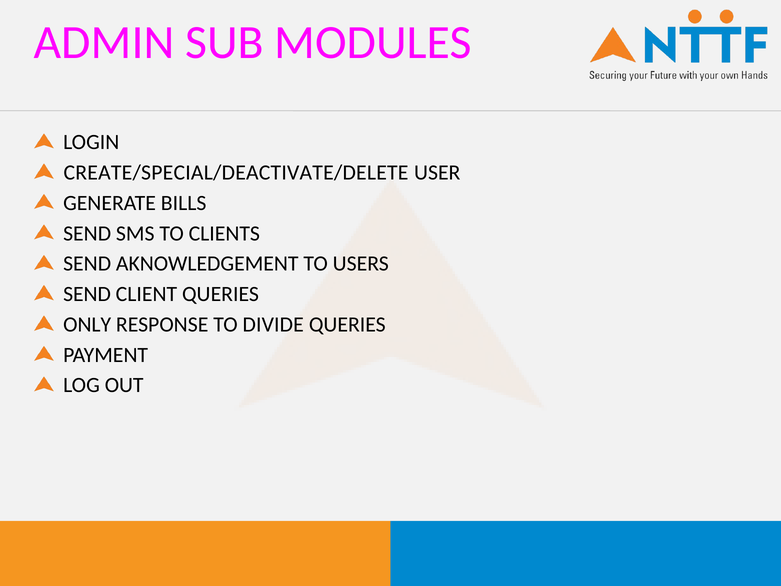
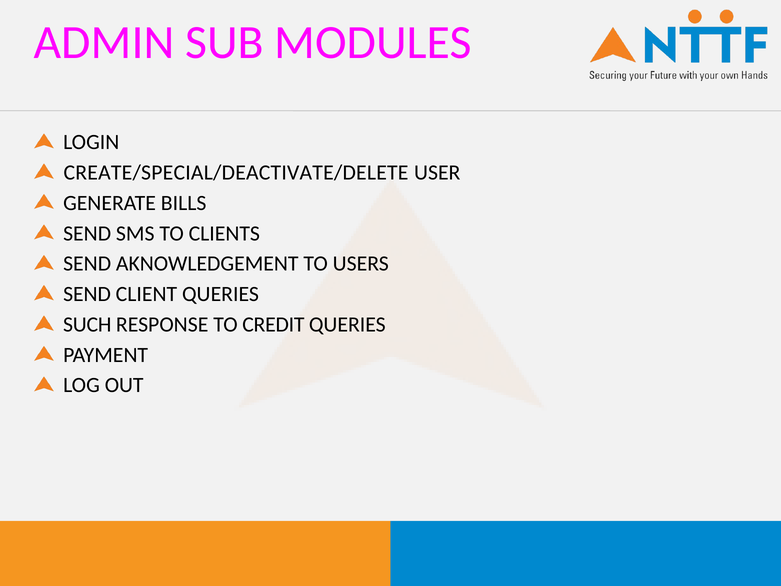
ONLY: ONLY -> SUCH
DIVIDE: DIVIDE -> CREDIT
